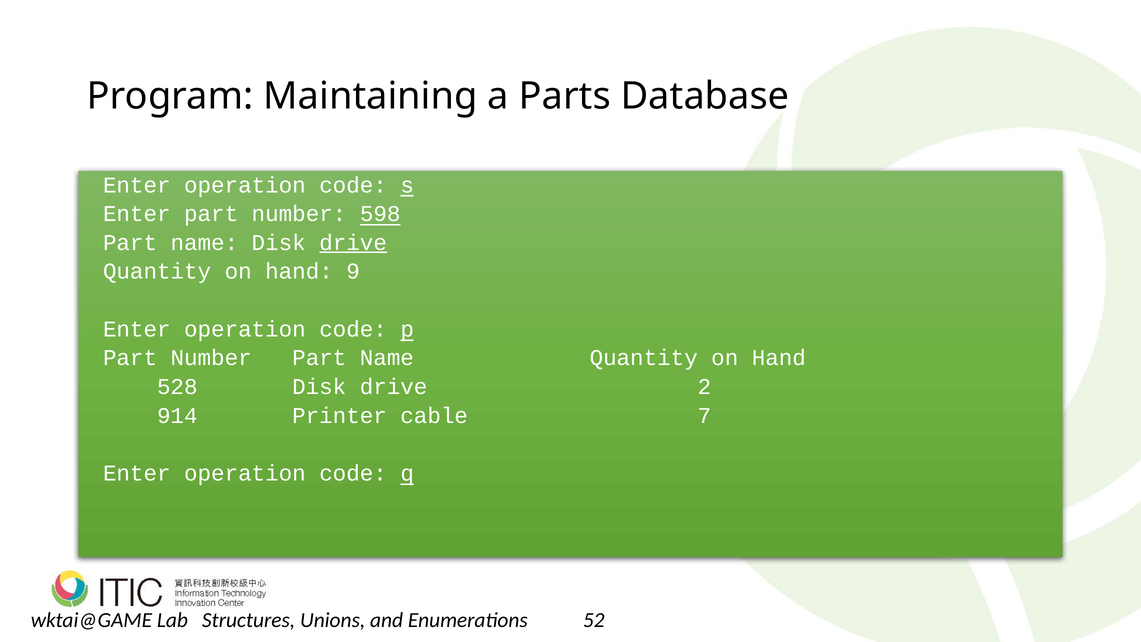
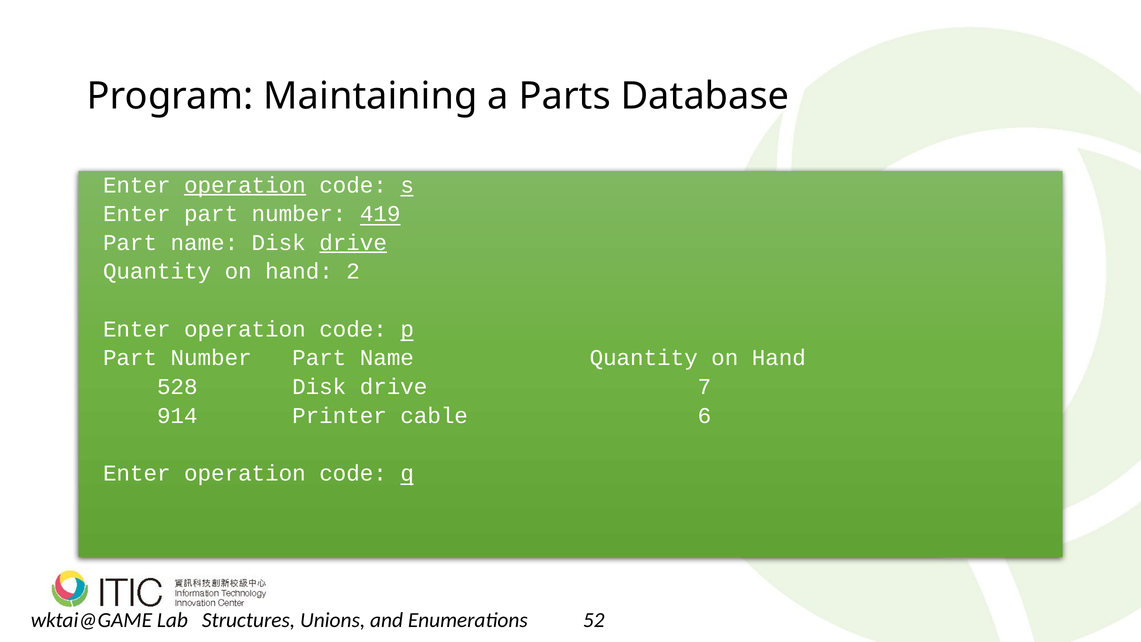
operation at (245, 185) underline: none -> present
598: 598 -> 419
9: 9 -> 2
2: 2 -> 7
7: 7 -> 6
